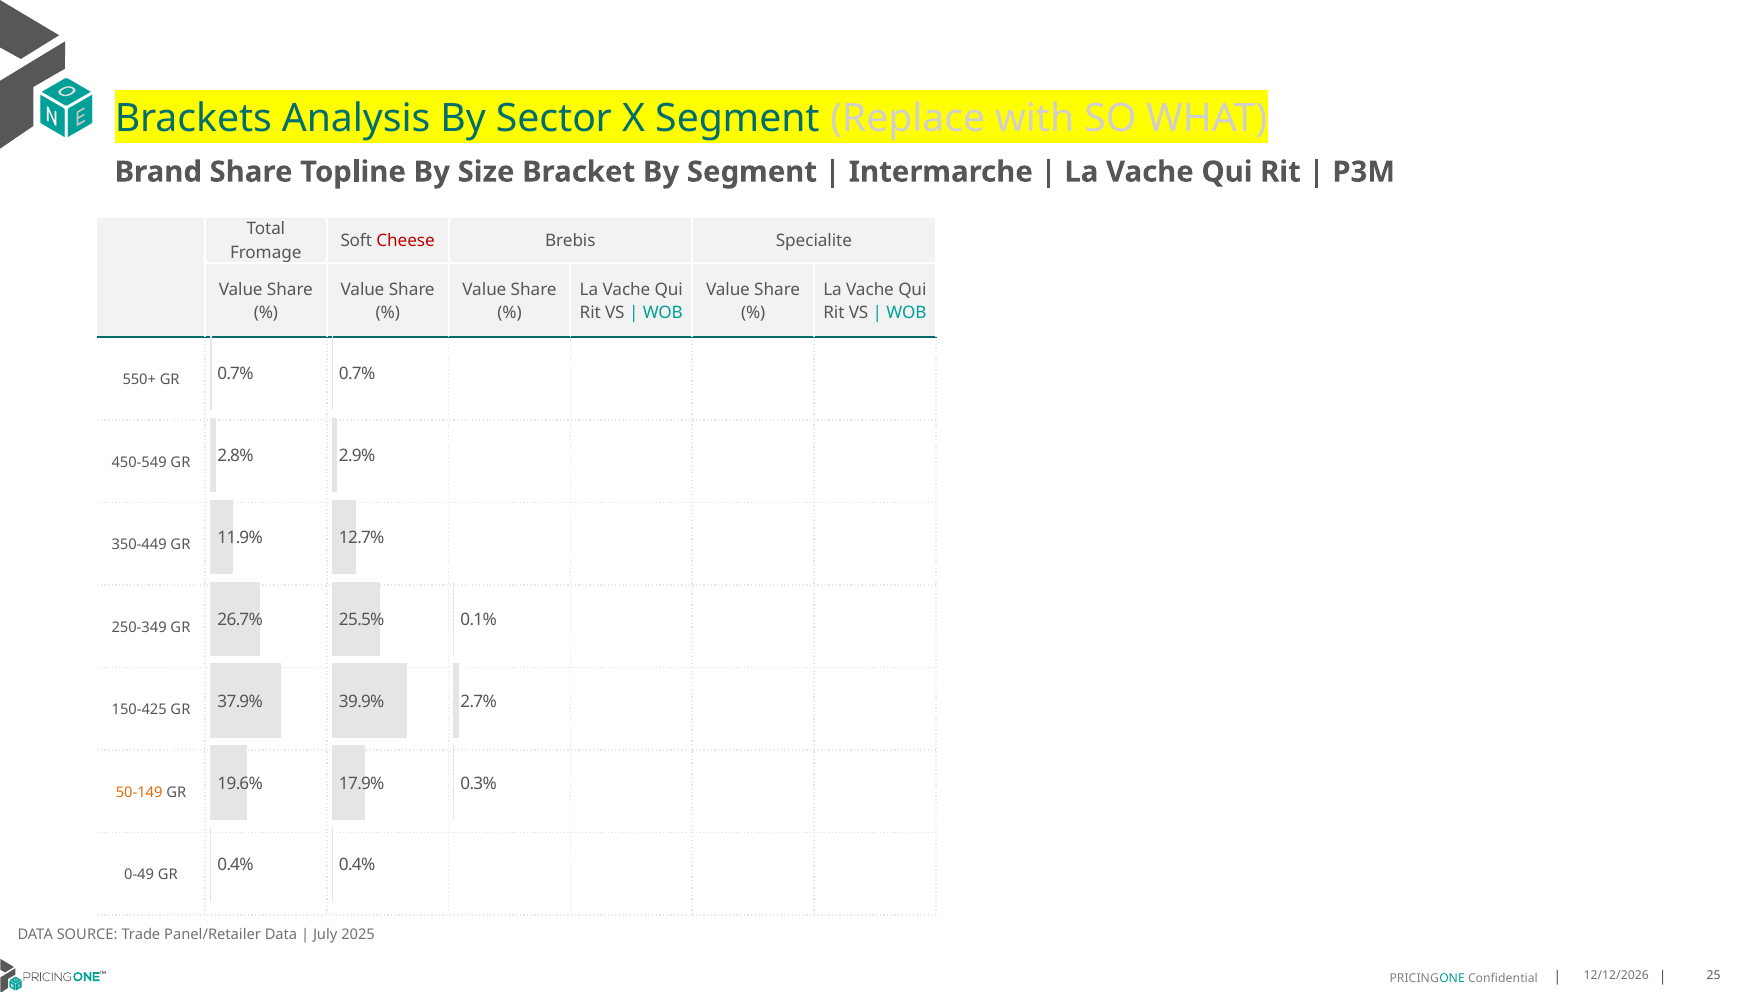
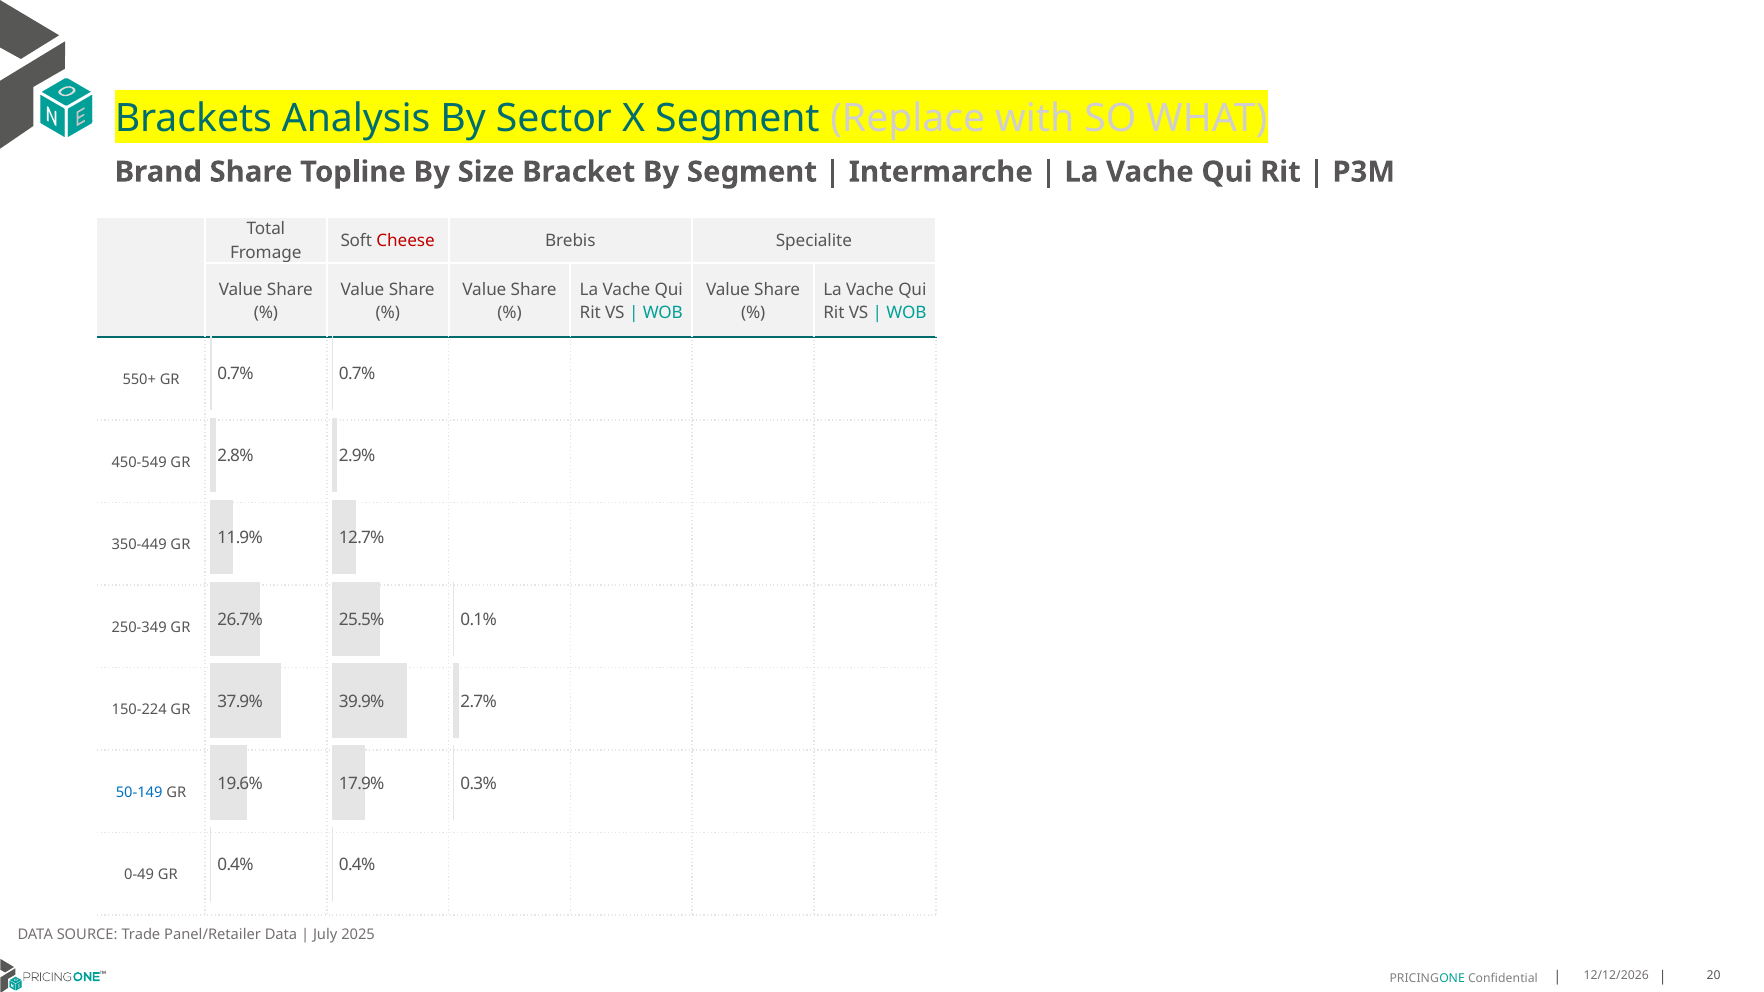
150-425: 150-425 -> 150-224
50-149 colour: orange -> blue
25: 25 -> 20
